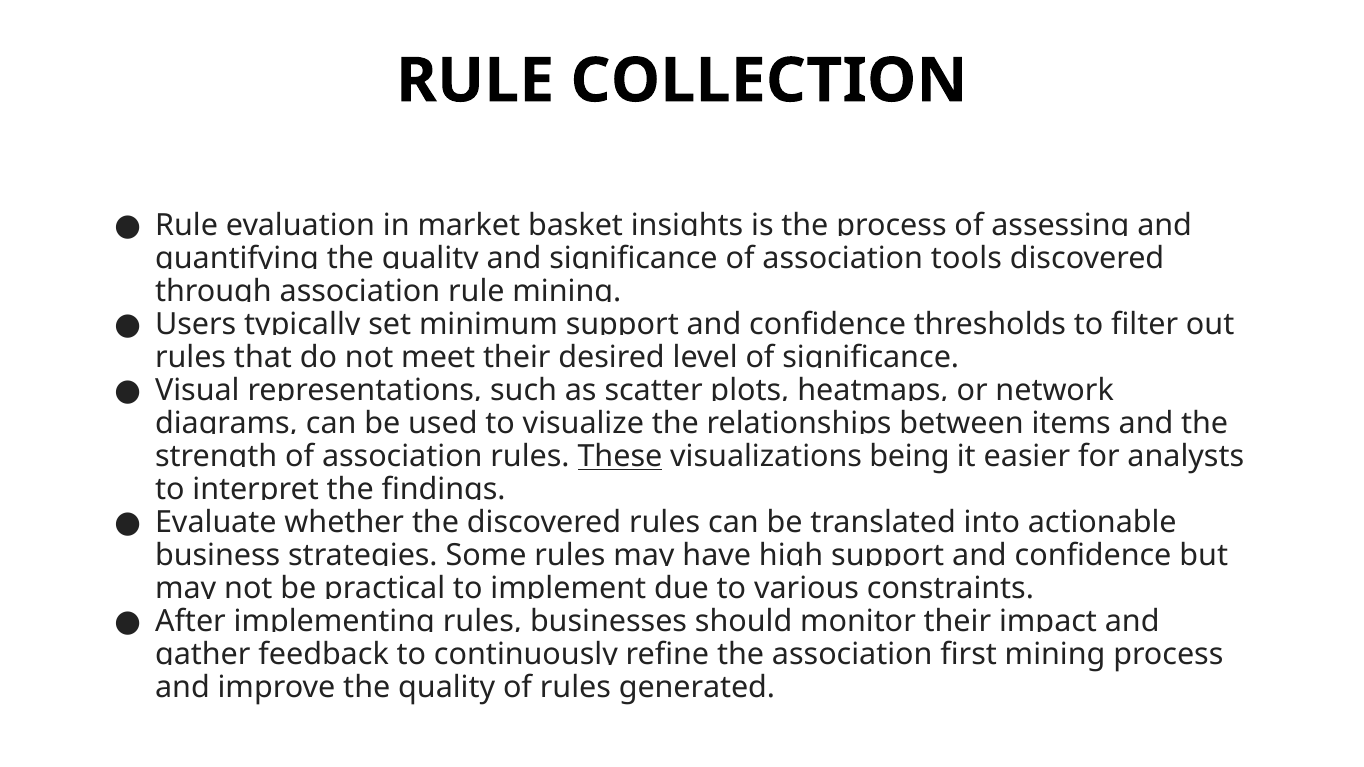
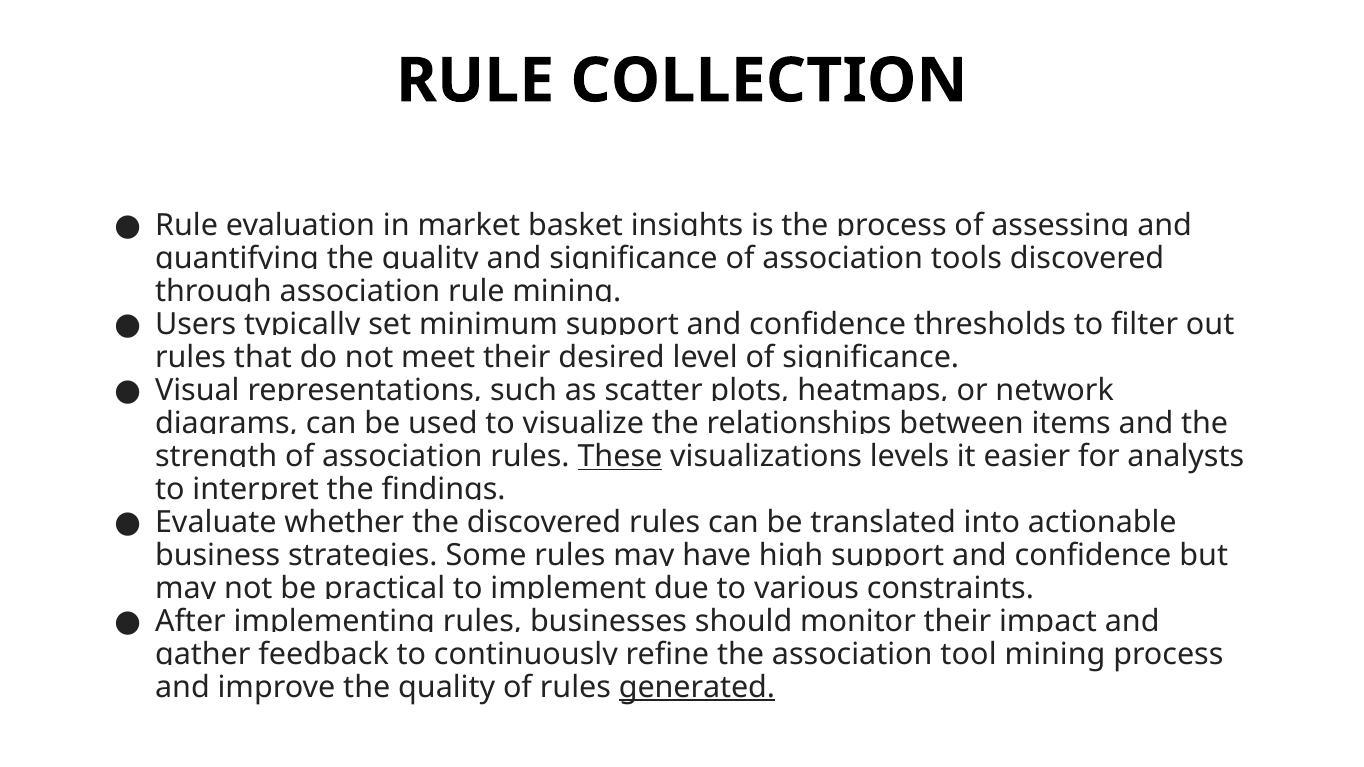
being: being -> levels
first: first -> tool
generated underline: none -> present
